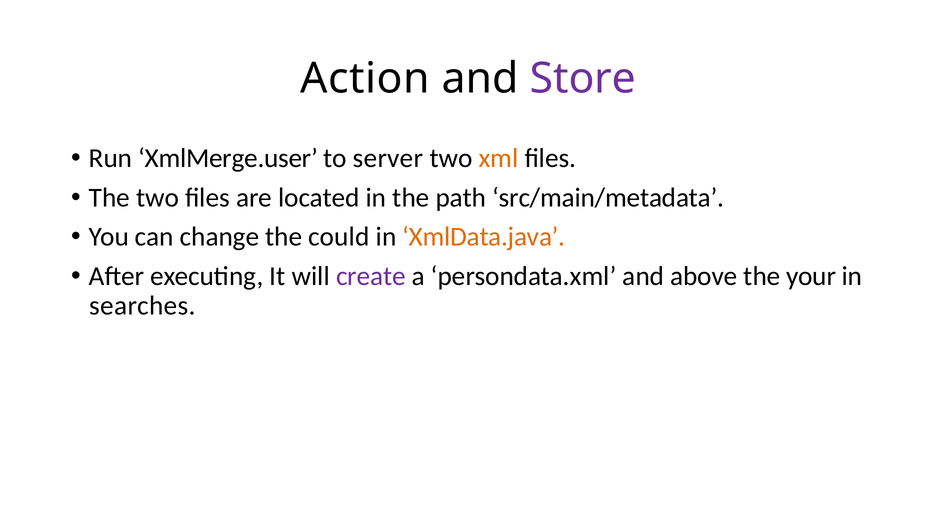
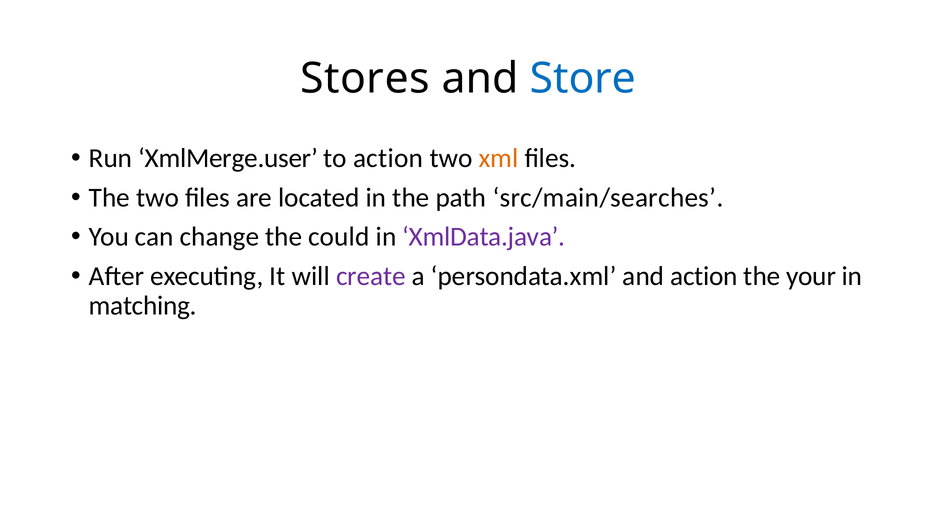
Action: Action -> Stores
Store colour: purple -> blue
to server: server -> action
src/main/metadata: src/main/metadata -> src/main/searches
XmlData.java colour: orange -> purple
and above: above -> action
searches: searches -> matching
